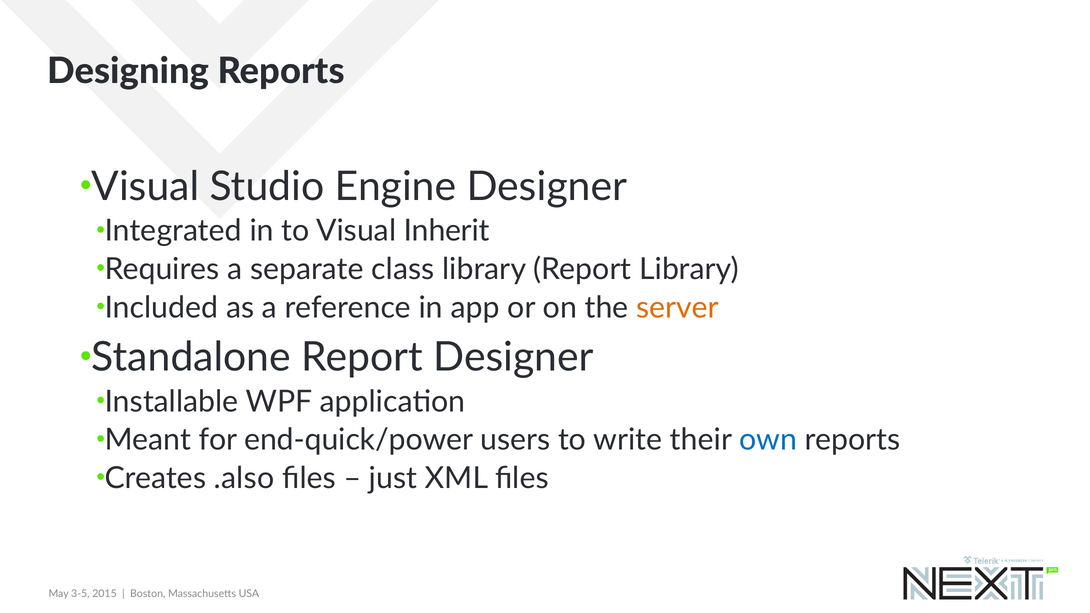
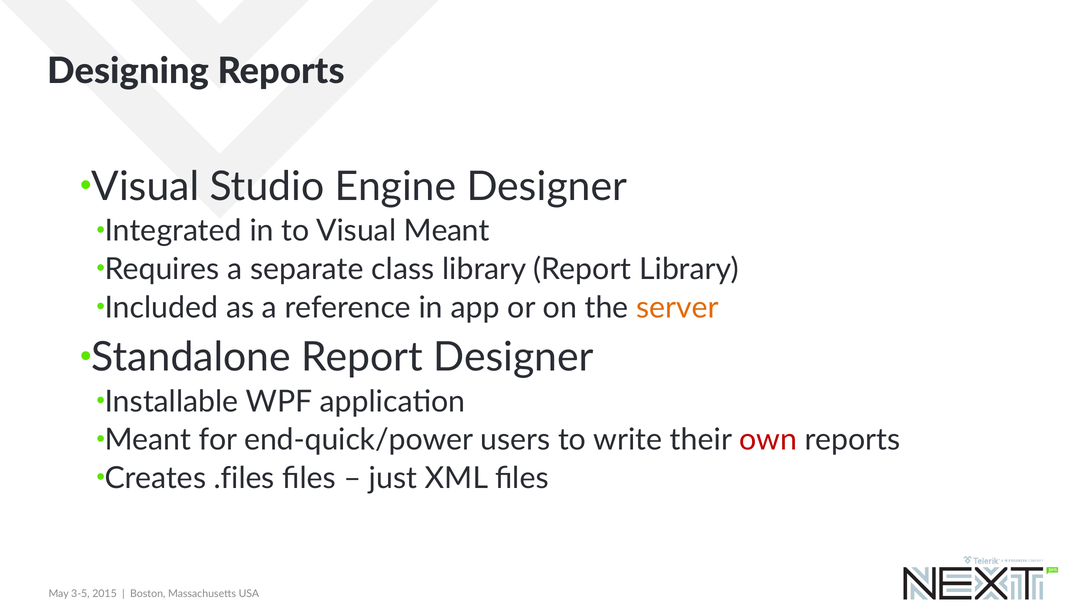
Visual Inherit: Inherit -> Meant
own colour: blue -> red
.also: .also -> .files
